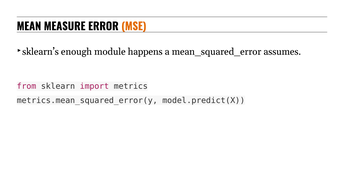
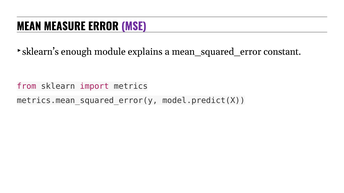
MSE colour: orange -> purple
happens: happens -> explains
assumes: assumes -> constant
